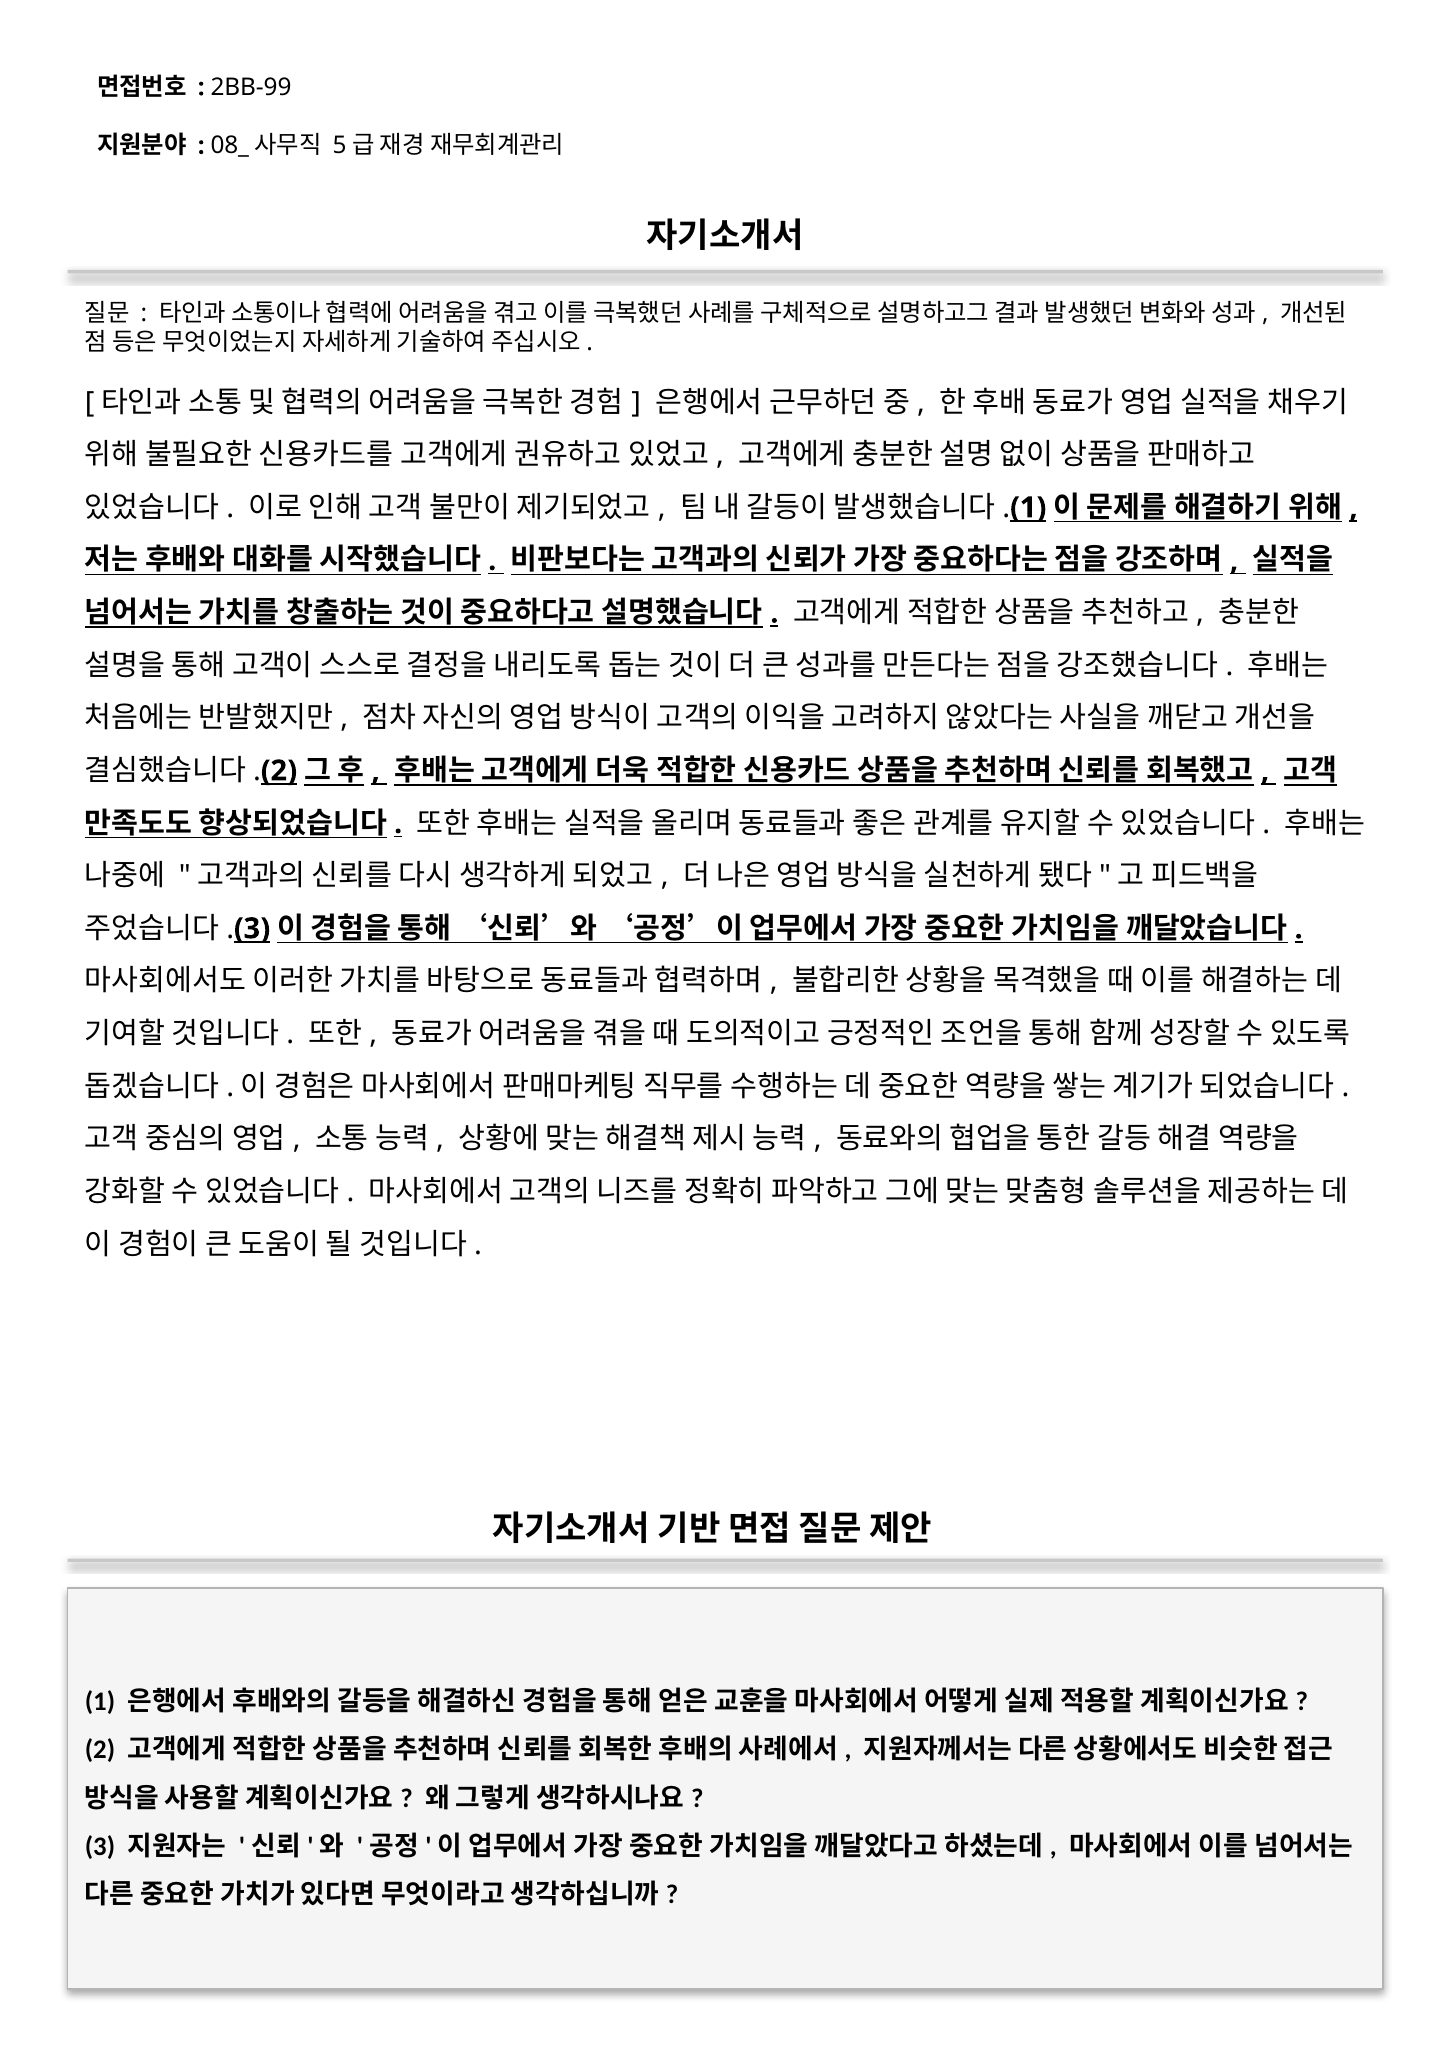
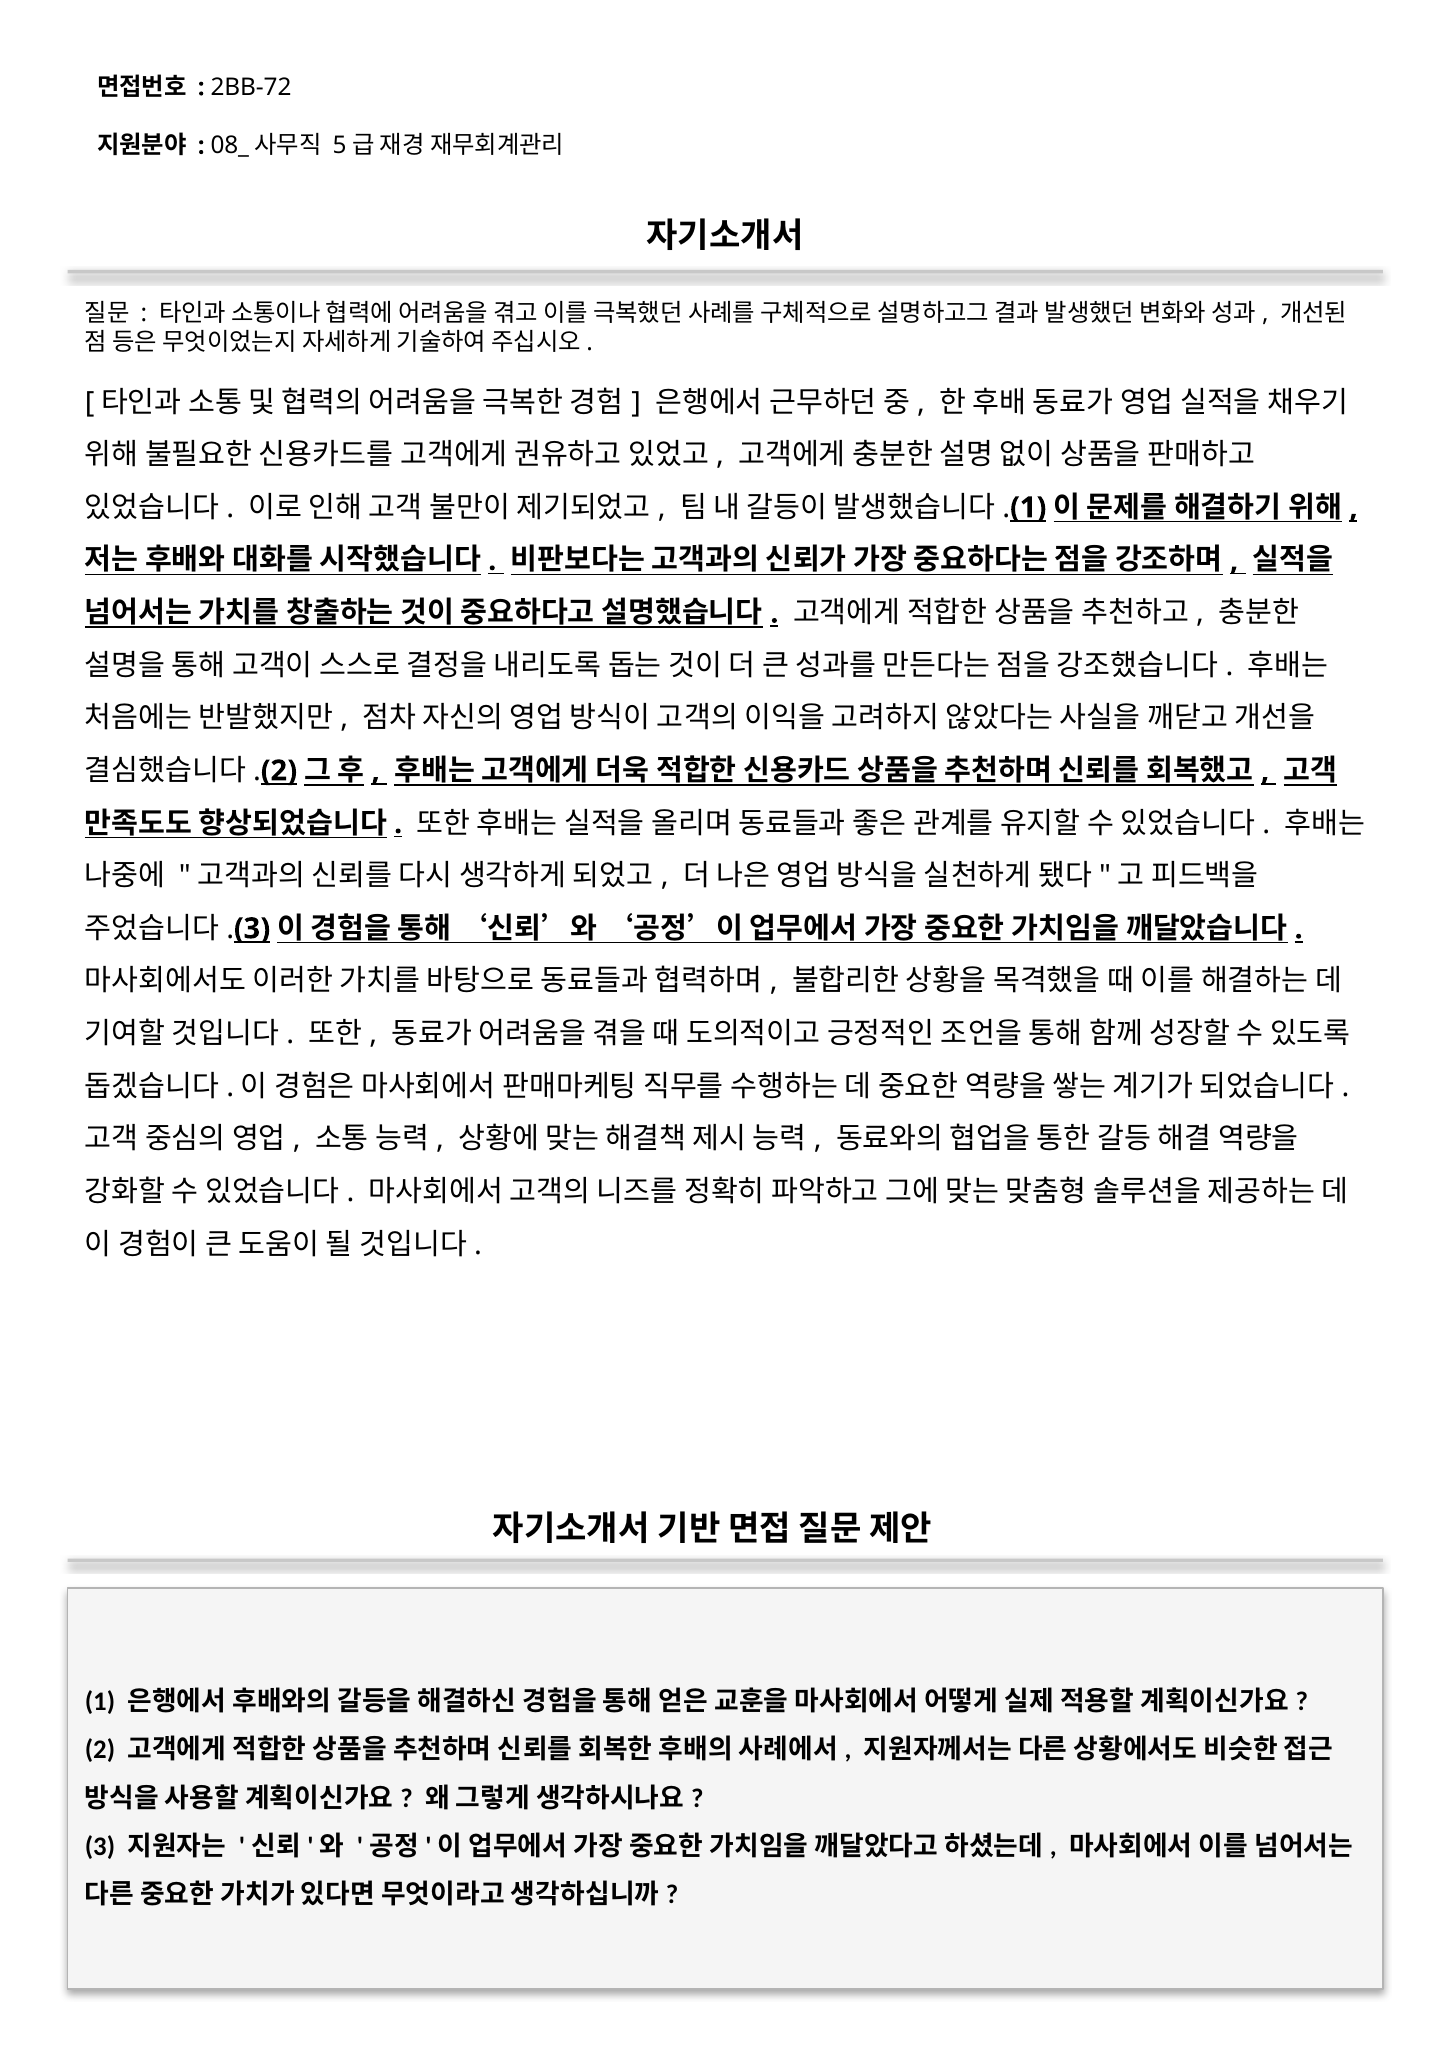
2BB-99: 2BB-99 -> 2BB-72
